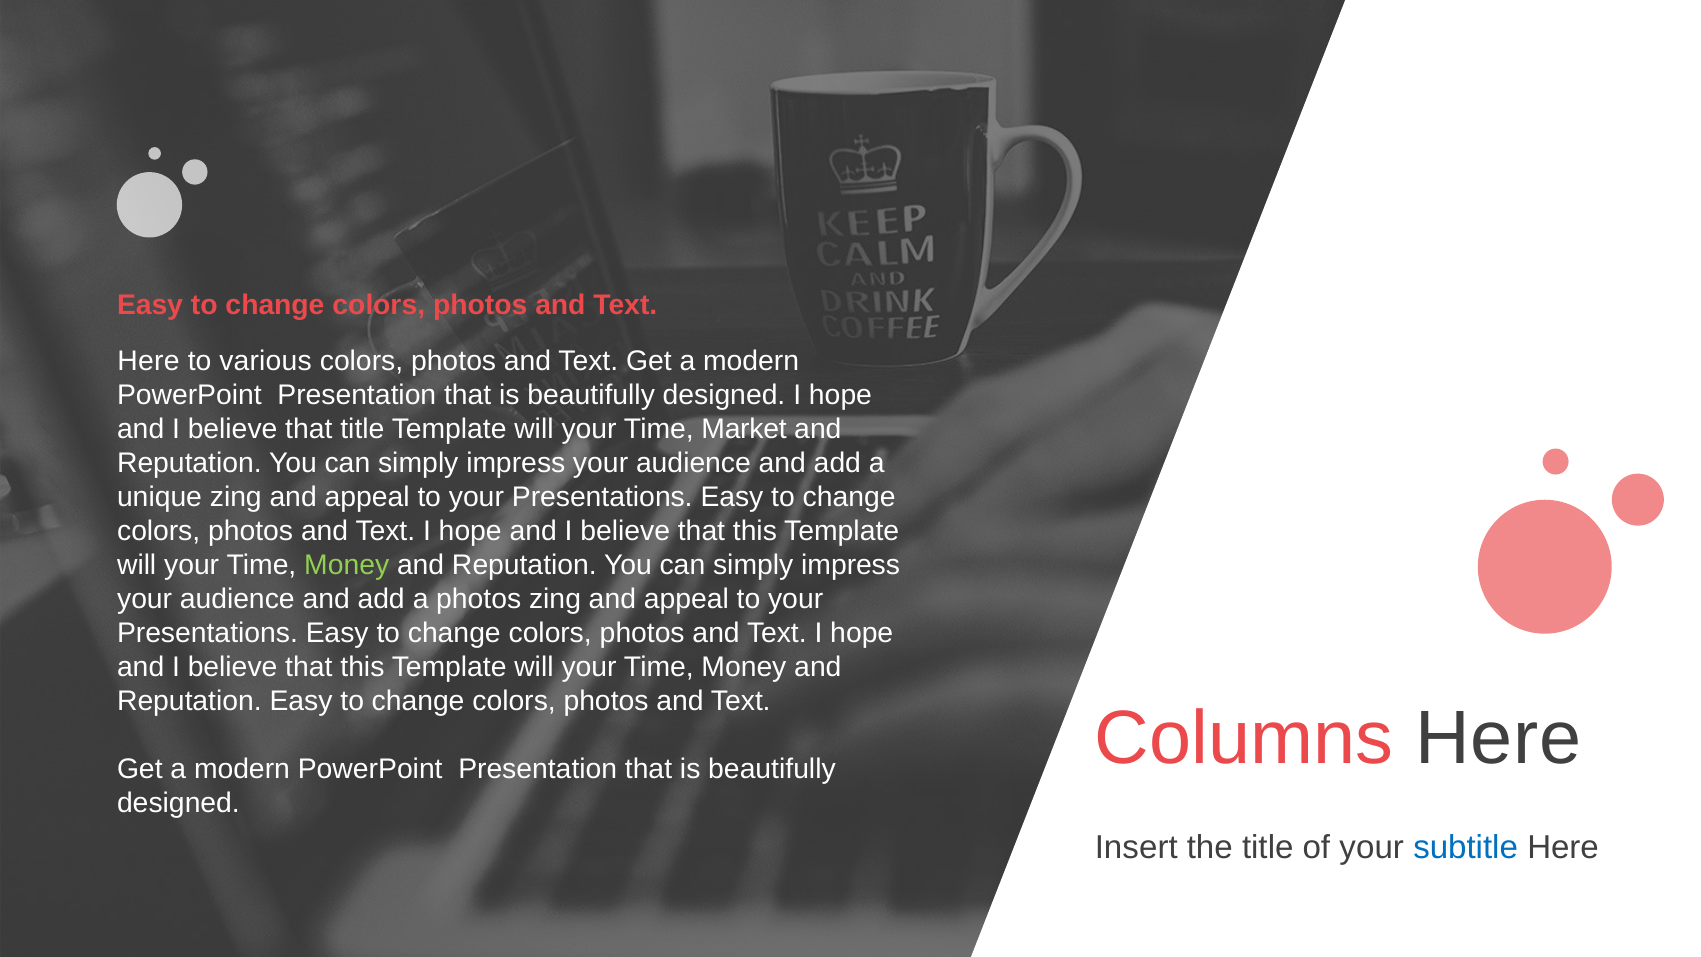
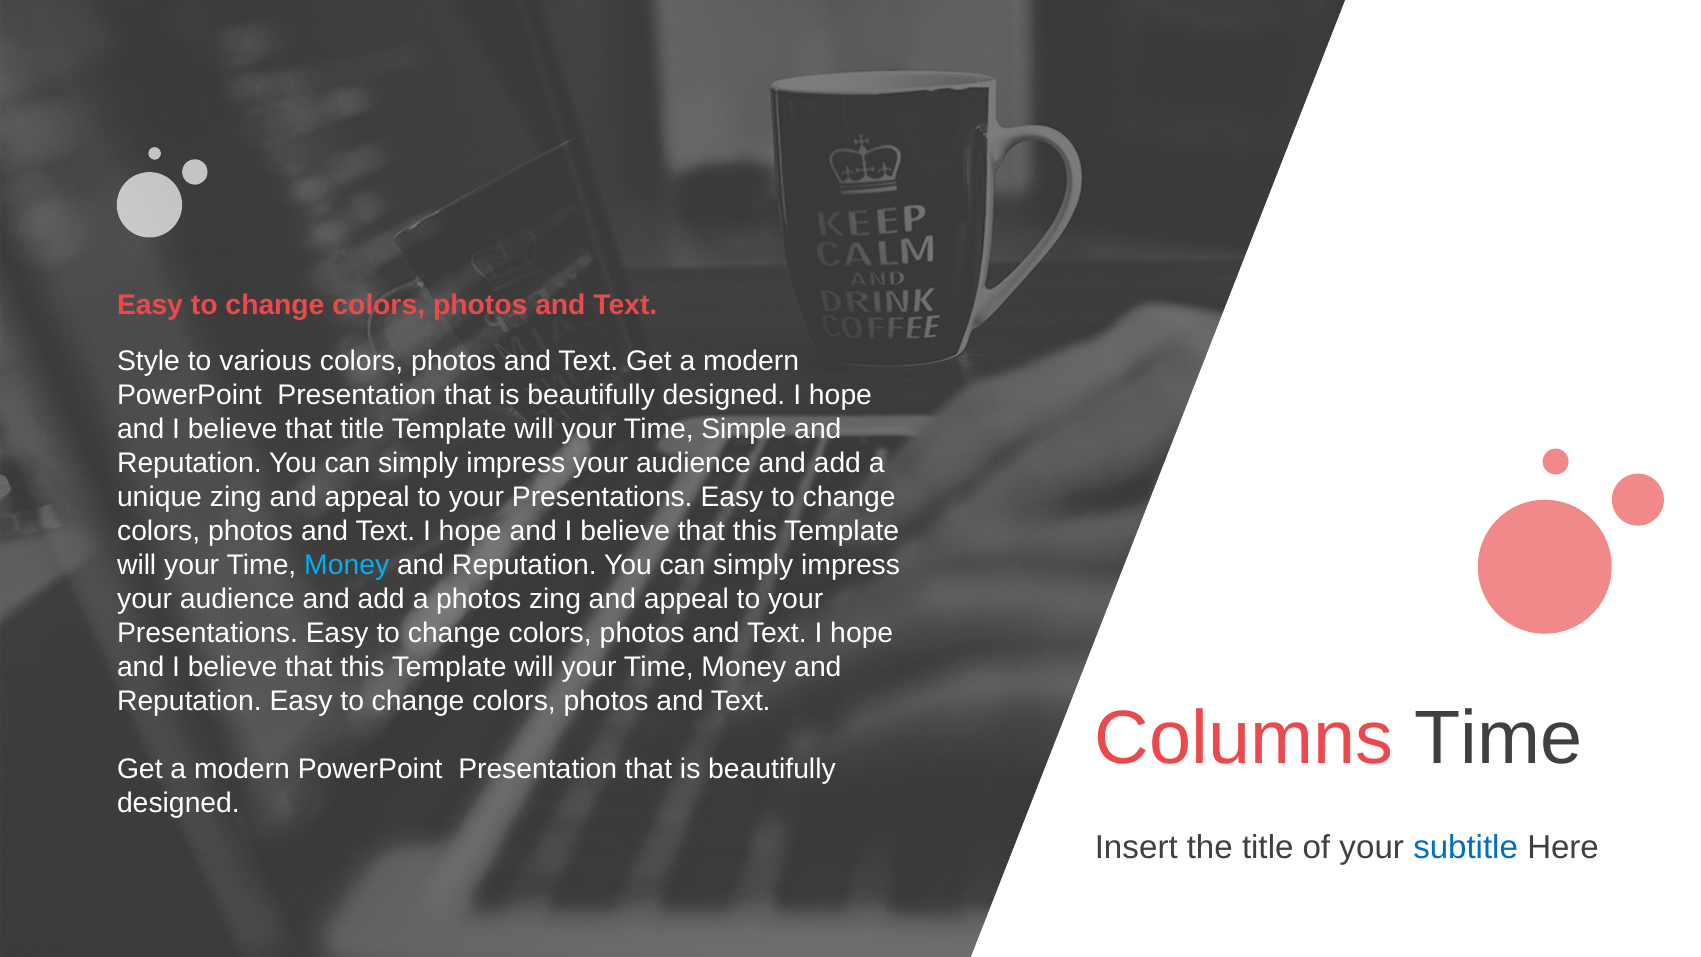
Here at (148, 361): Here -> Style
Market: Market -> Simple
Money at (347, 565) colour: light green -> light blue
Columns Here: Here -> Time
